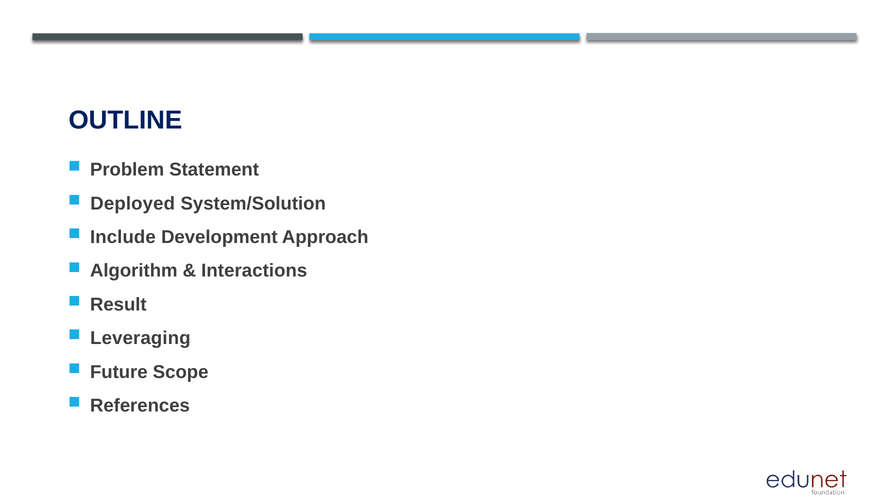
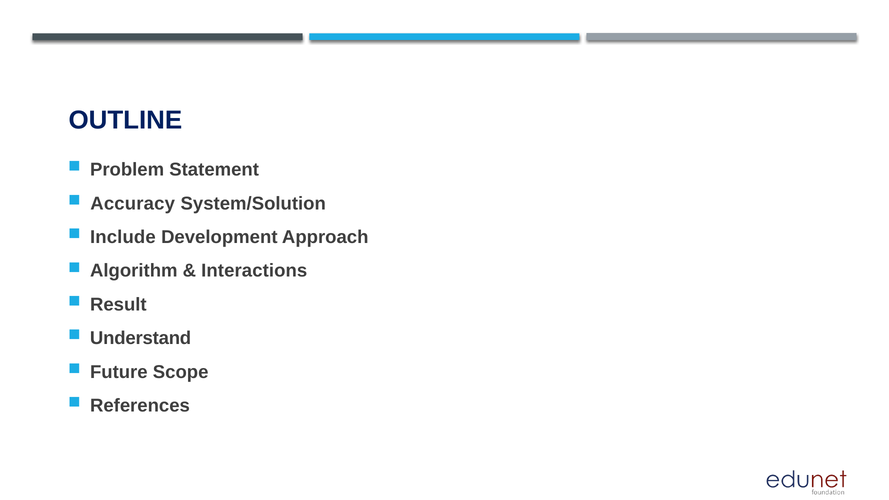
Deployed: Deployed -> Accuracy
Leveraging: Leveraging -> Understand
